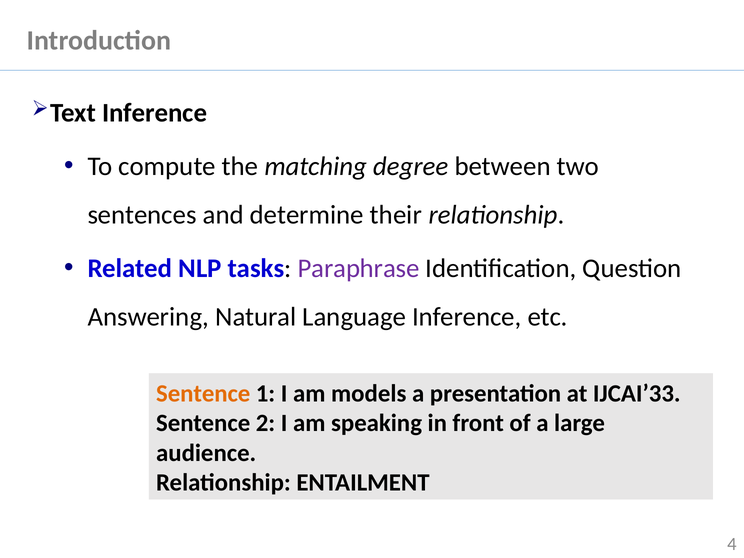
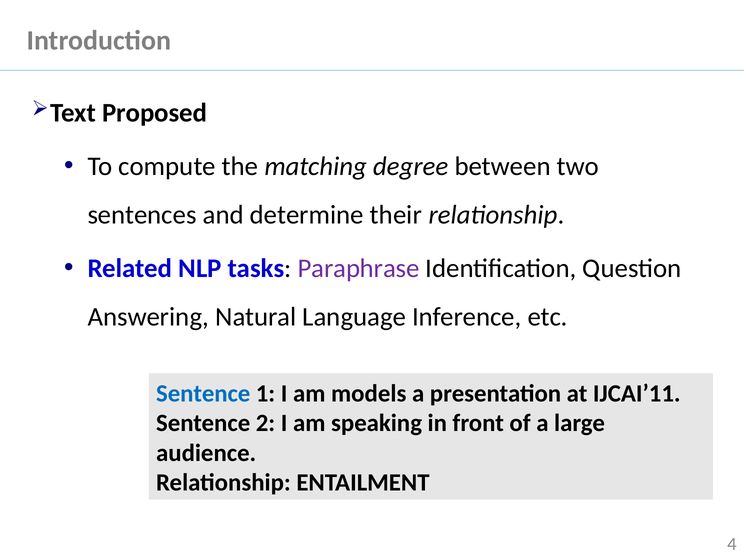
Inference at (155, 113): Inference -> Proposed
Sentence at (203, 393) colour: orange -> blue
IJCAI’33: IJCAI’33 -> IJCAI’11
